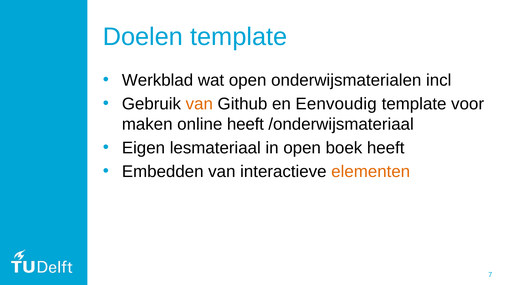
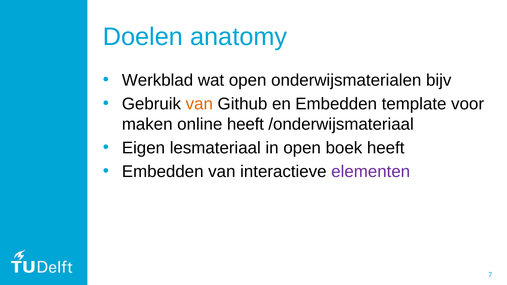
Doelen template: template -> anatomy
incl: incl -> bijv
en Eenvoudig: Eenvoudig -> Embedden
elementen colour: orange -> purple
